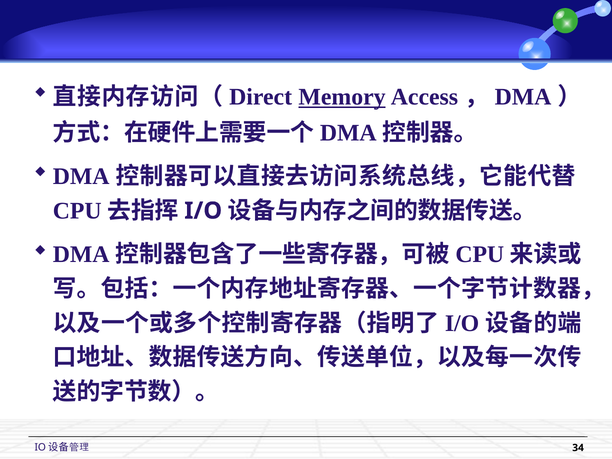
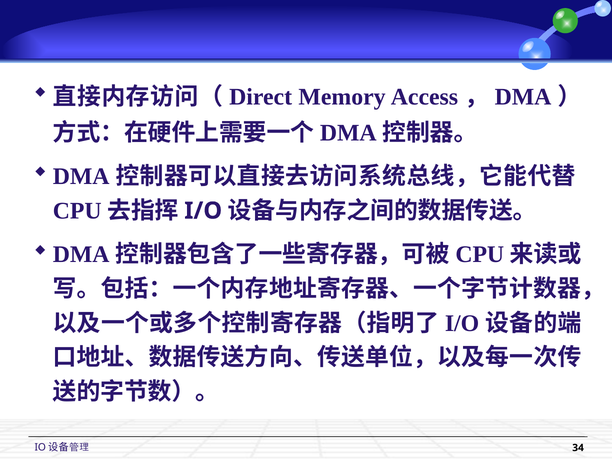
Memory underline: present -> none
